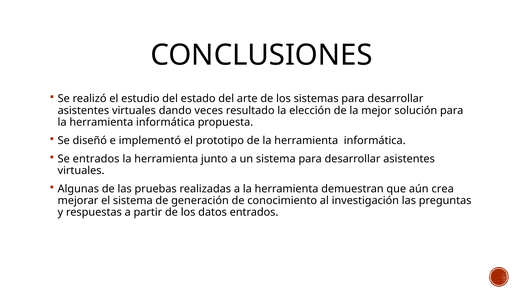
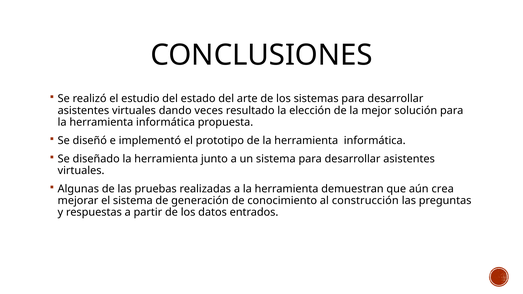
Se entrados: entrados -> diseñado
investigación: investigación -> construcción
